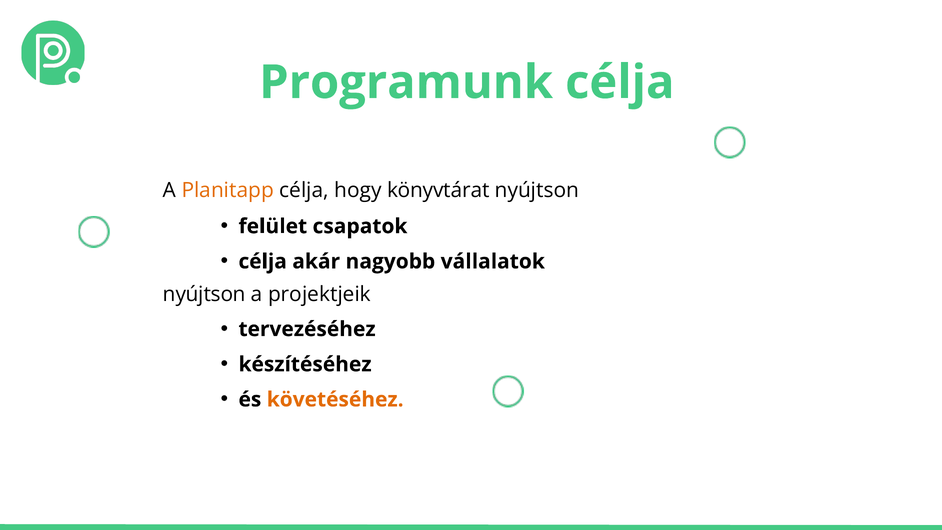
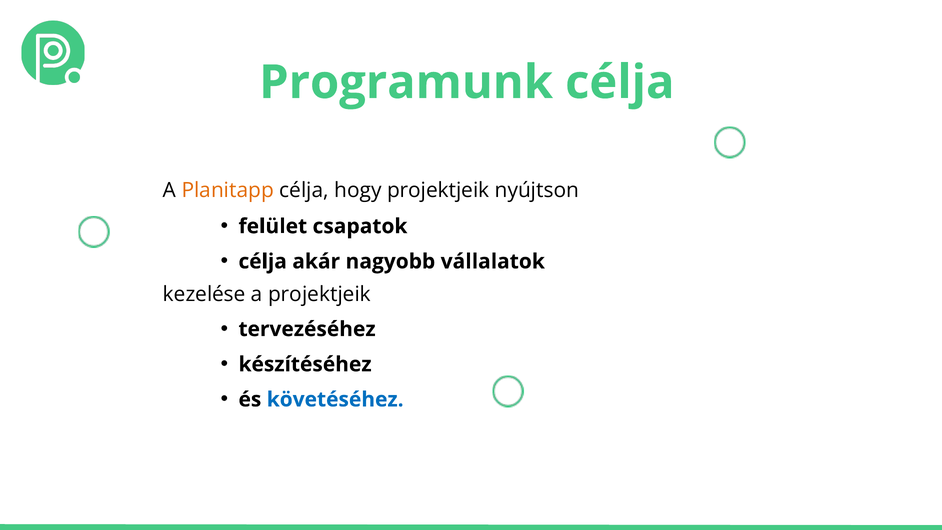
hogy könyvtárat: könyvtárat -> projektjeik
nyújtson at (204, 294): nyújtson -> kezelése
követéséhez colour: orange -> blue
